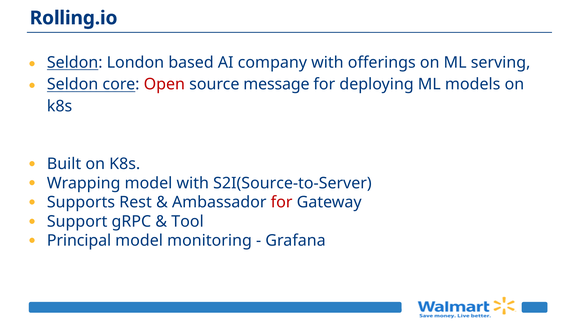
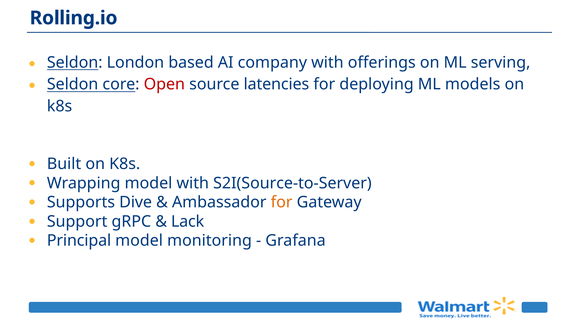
message: message -> latencies
Rest: Rest -> Dive
for at (282, 202) colour: red -> orange
Tool: Tool -> Lack
